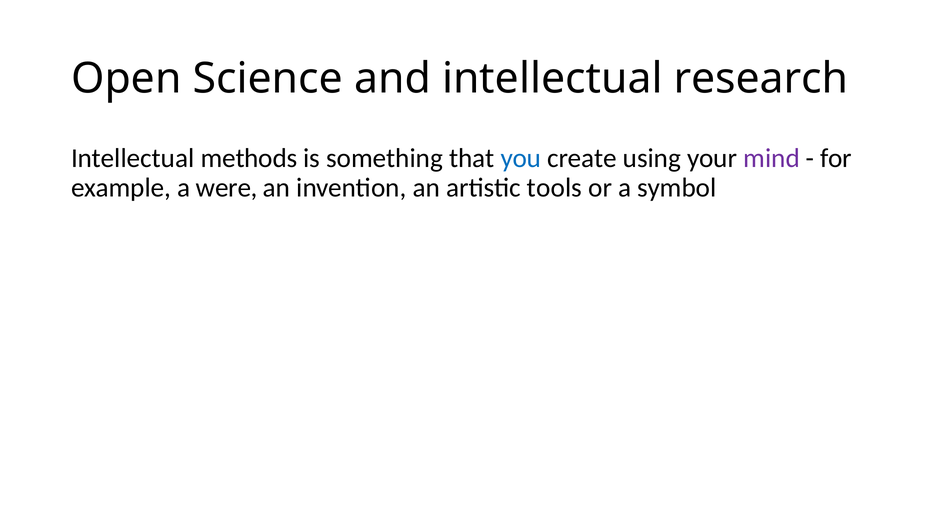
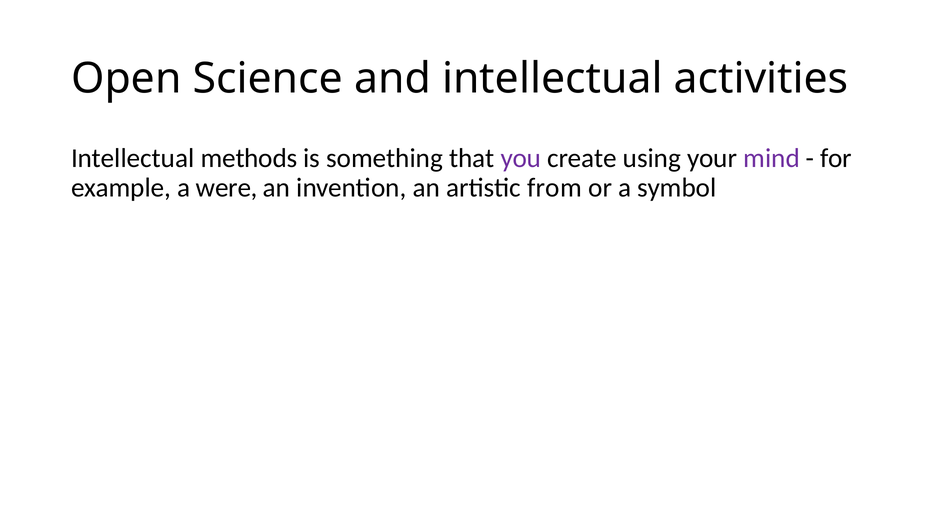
research: research -> activities
you colour: blue -> purple
tools: tools -> from
